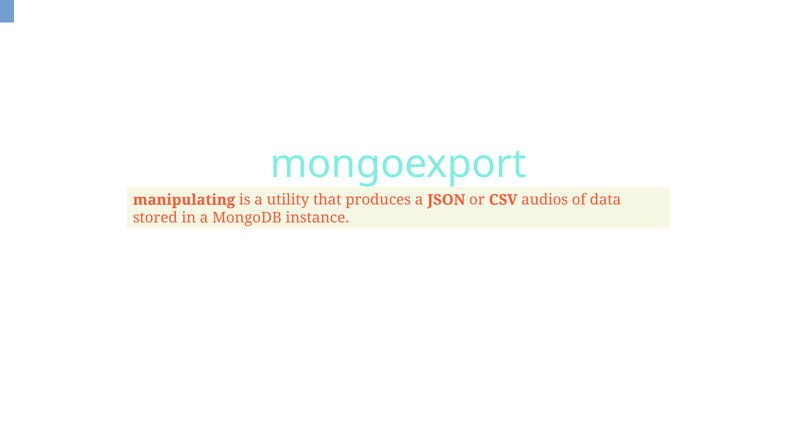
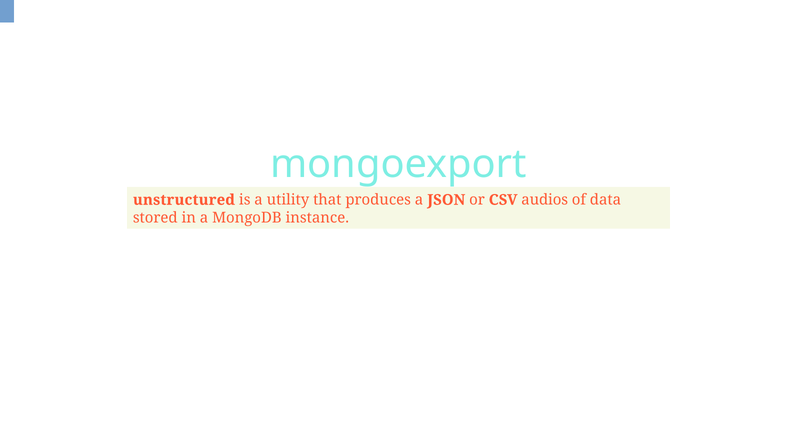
manipulating: manipulating -> unstructured
